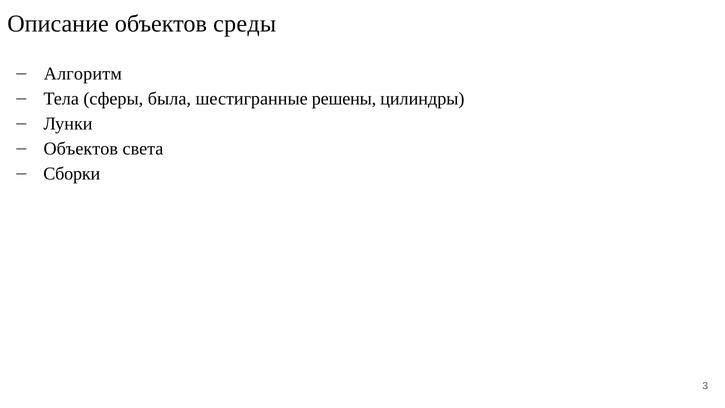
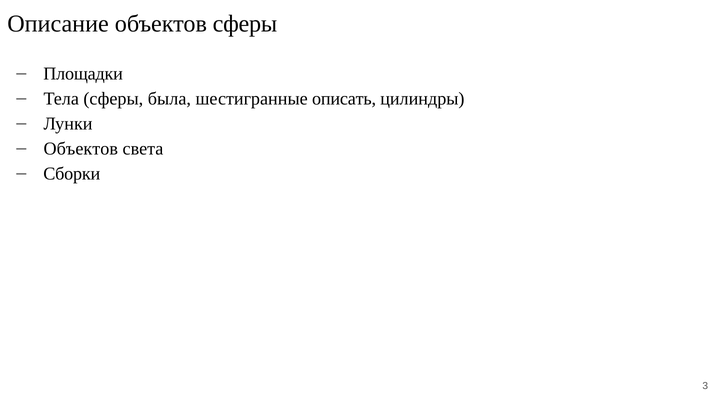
объектов среды: среды -> сферы
Алгоритм: Алгоритм -> Площадки
решены: решены -> описать
